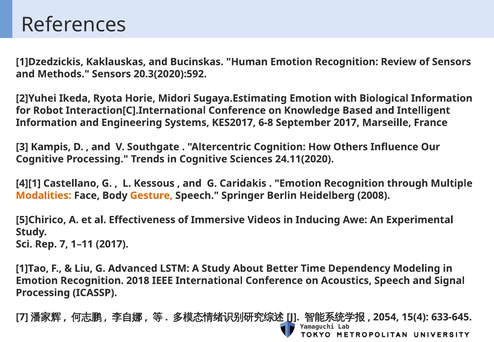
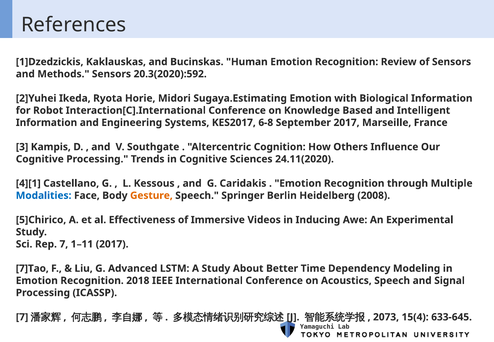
Modalities colour: orange -> blue
1]Tao: 1]Tao -> 7]Tao
2054: 2054 -> 2073
